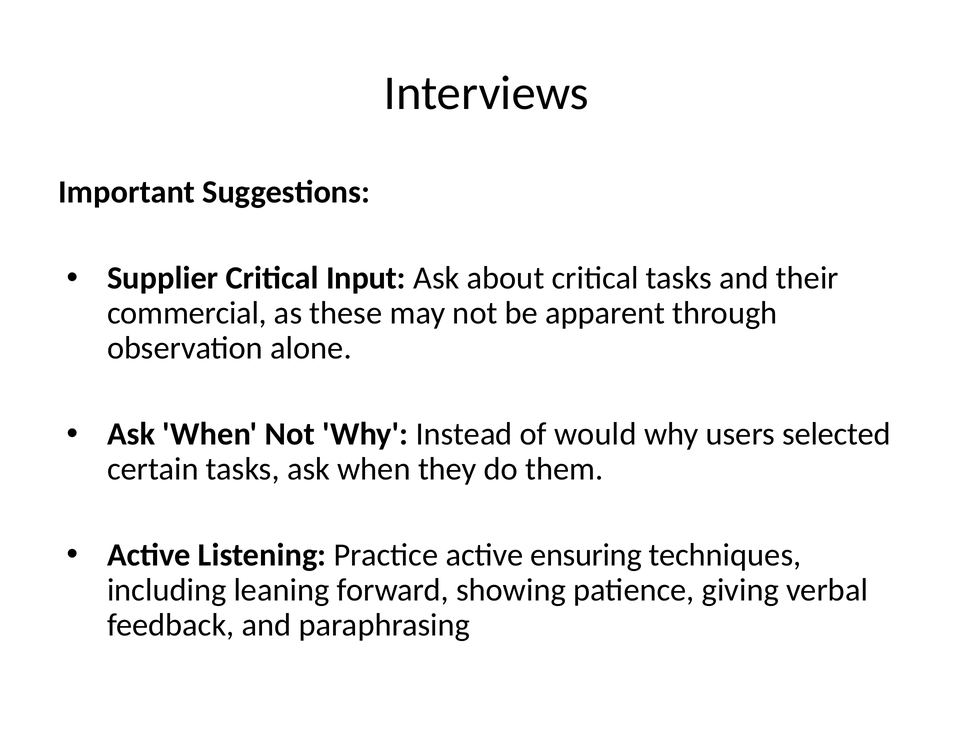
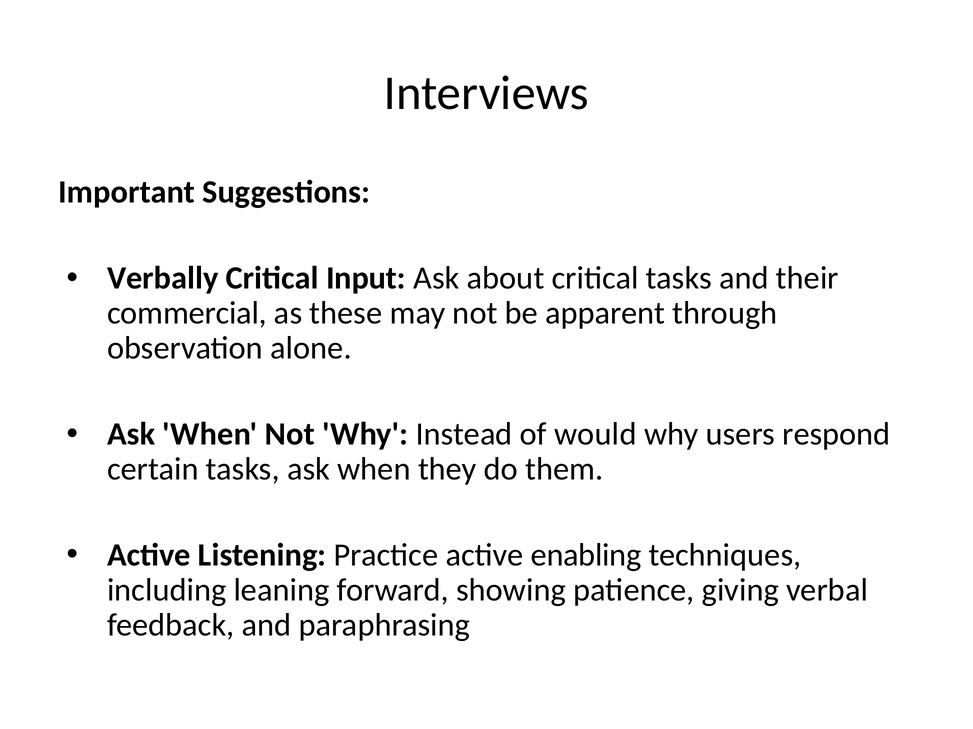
Supplier: Supplier -> Verbally
selected: selected -> respond
ensuring: ensuring -> enabling
